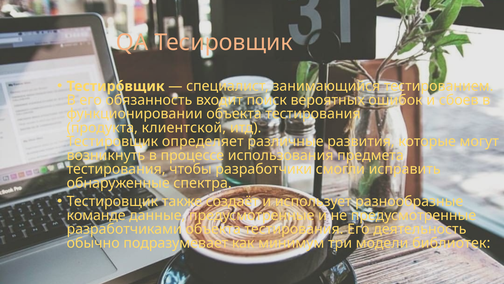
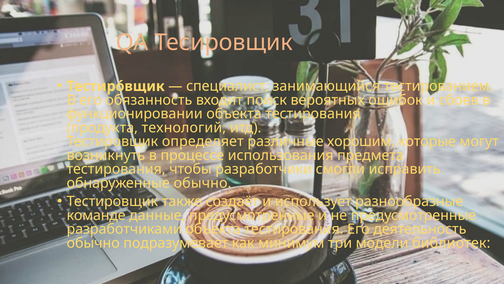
клиентской: клиентской -> технологий
развития: развития -> хорошим
обнаруженные спектра: спектра -> обычно
